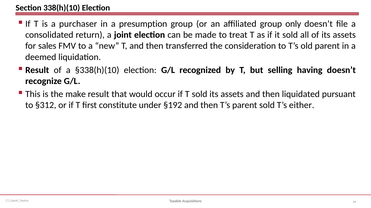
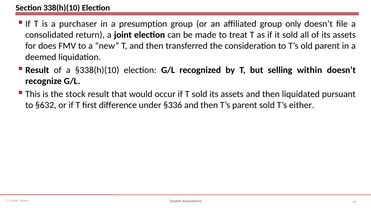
sales: sales -> does
having: having -> within
make: make -> stock
§312: §312 -> §632
constitute: constitute -> difference
§192: §192 -> §336
